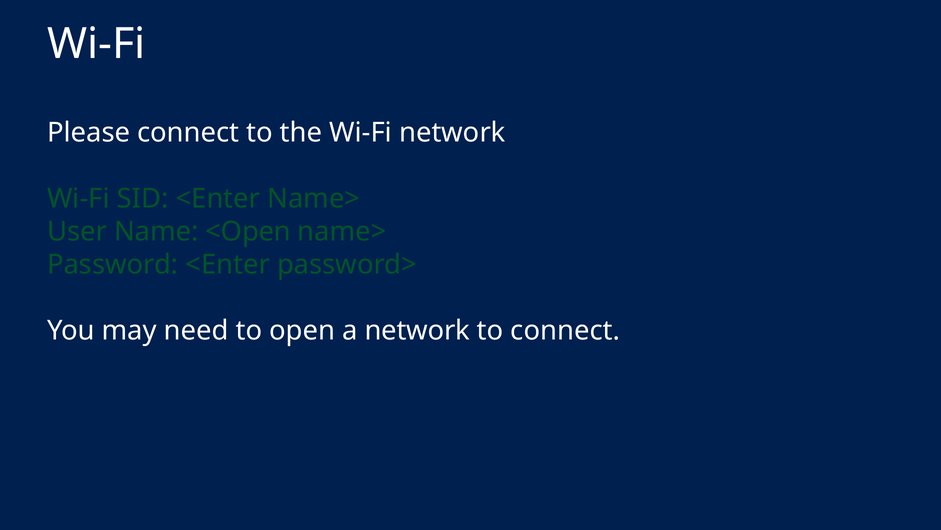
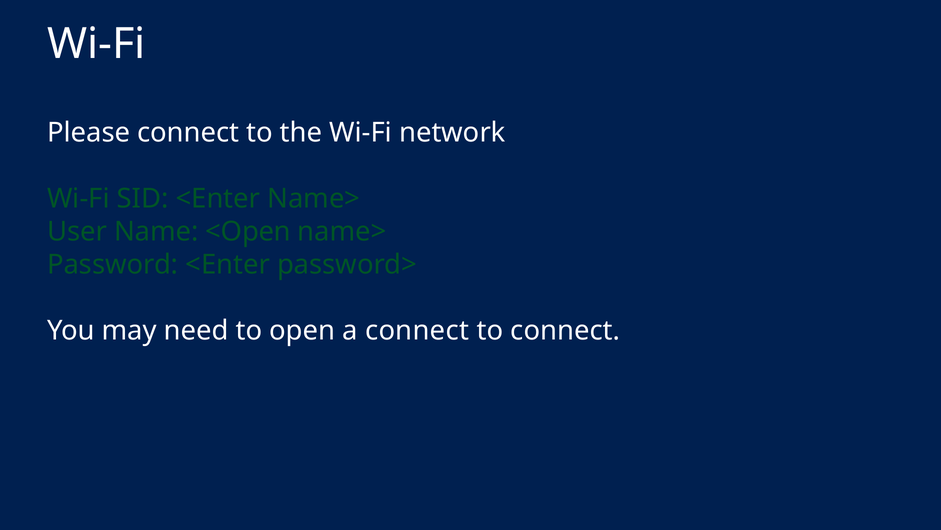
a network: network -> connect
